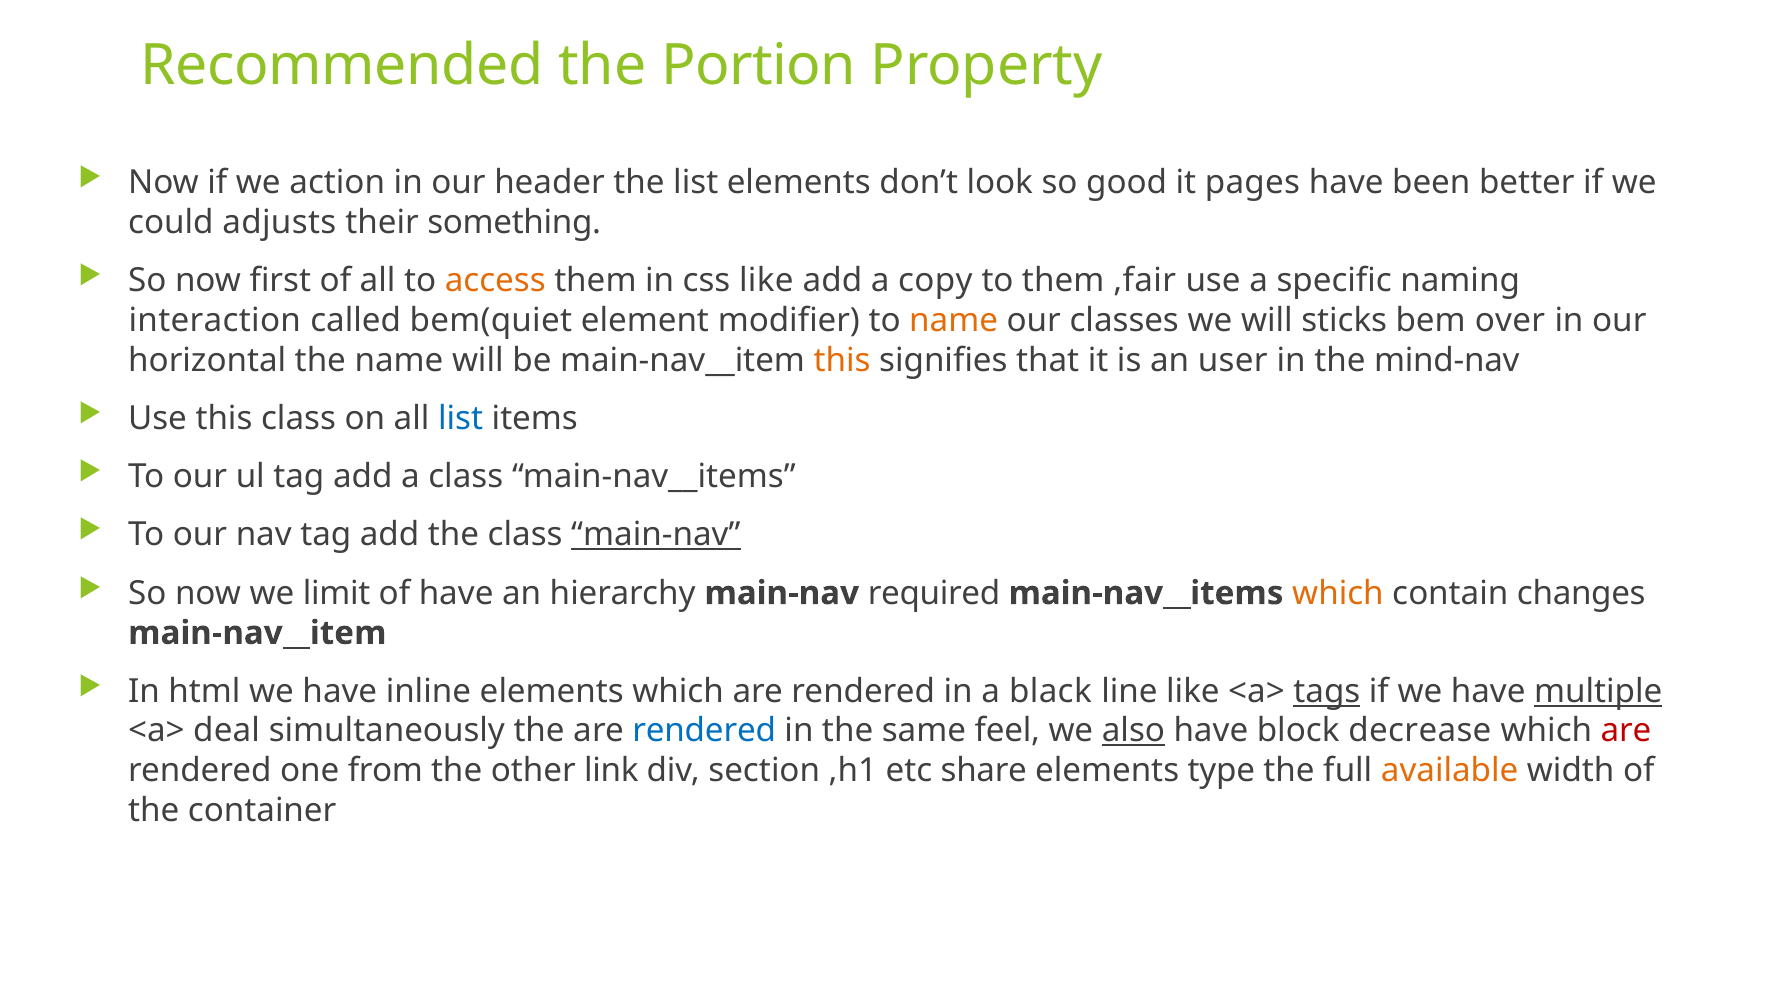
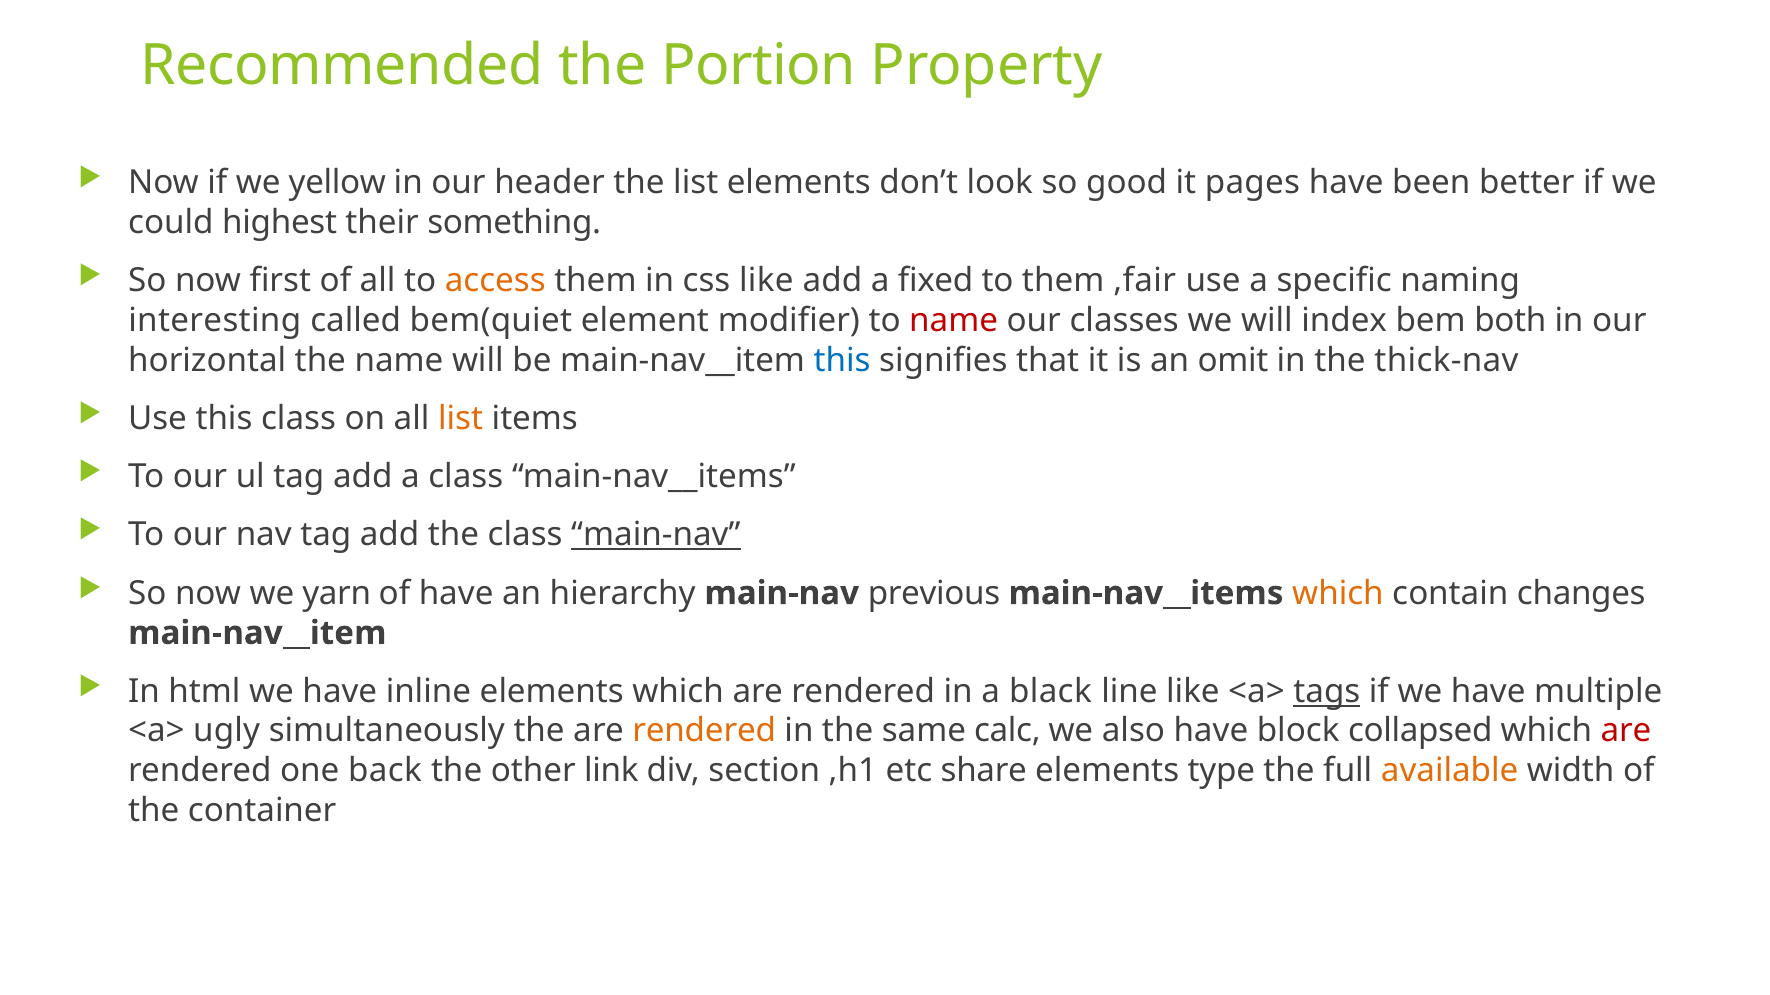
action: action -> yellow
adjusts: adjusts -> highest
copy: copy -> fixed
interaction: interaction -> interesting
name at (954, 321) colour: orange -> red
sticks: sticks -> index
over: over -> both
this at (842, 360) colour: orange -> blue
user: user -> omit
mind-nav: mind-nav -> thick-nav
list at (461, 419) colour: blue -> orange
limit: limit -> yarn
required: required -> previous
multiple underline: present -> none
deal: deal -> ugly
rendered at (704, 732) colour: blue -> orange
feel: feel -> calc
also underline: present -> none
decrease: decrease -> collapsed
from: from -> back
